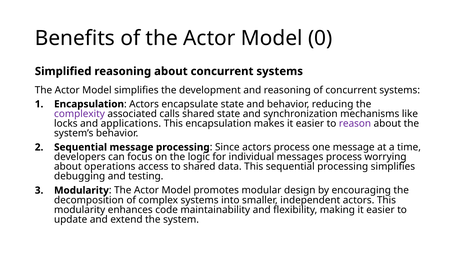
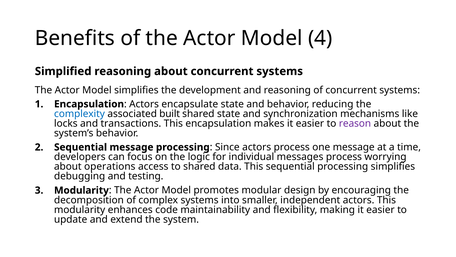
0: 0 -> 4
complexity colour: purple -> blue
calls: calls -> built
applications: applications -> transactions
